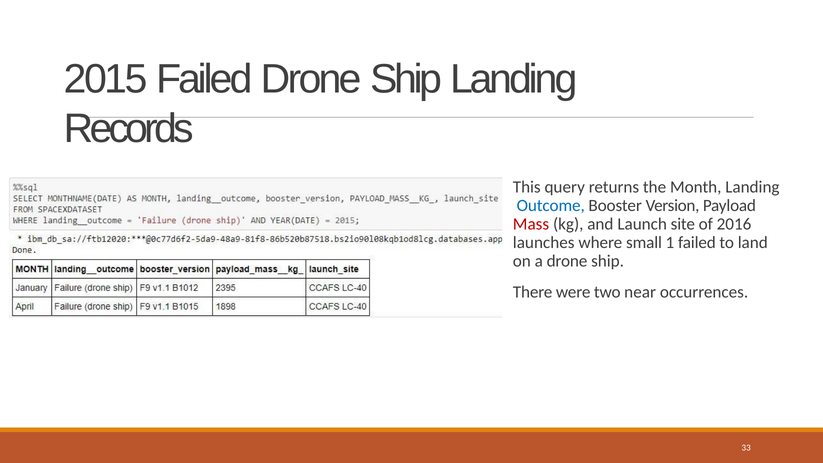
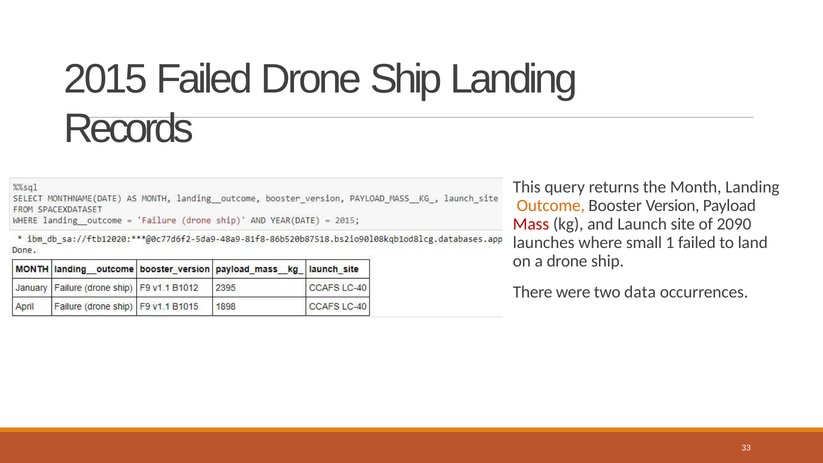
Outcome colour: blue -> orange
2016: 2016 -> 2090
near: near -> data
